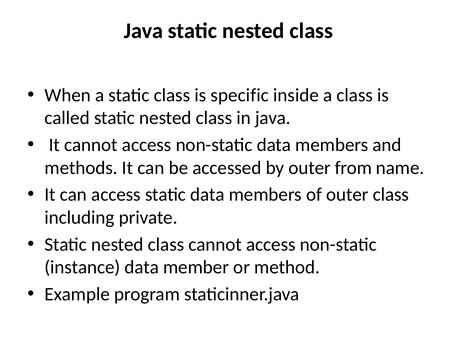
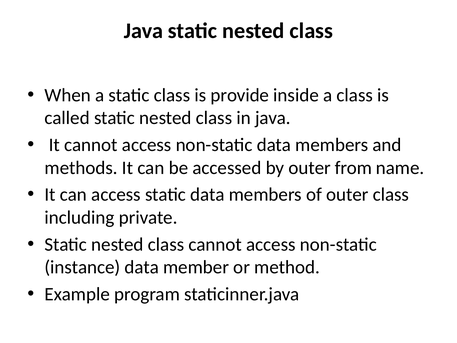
specific: specific -> provide
